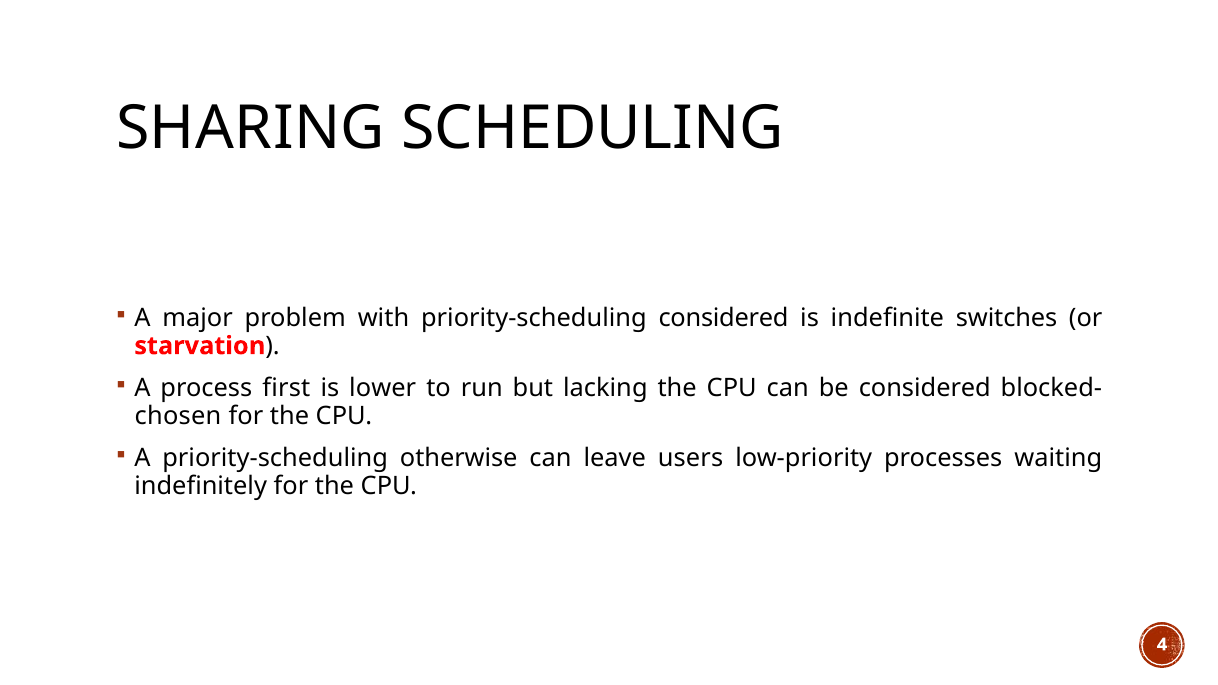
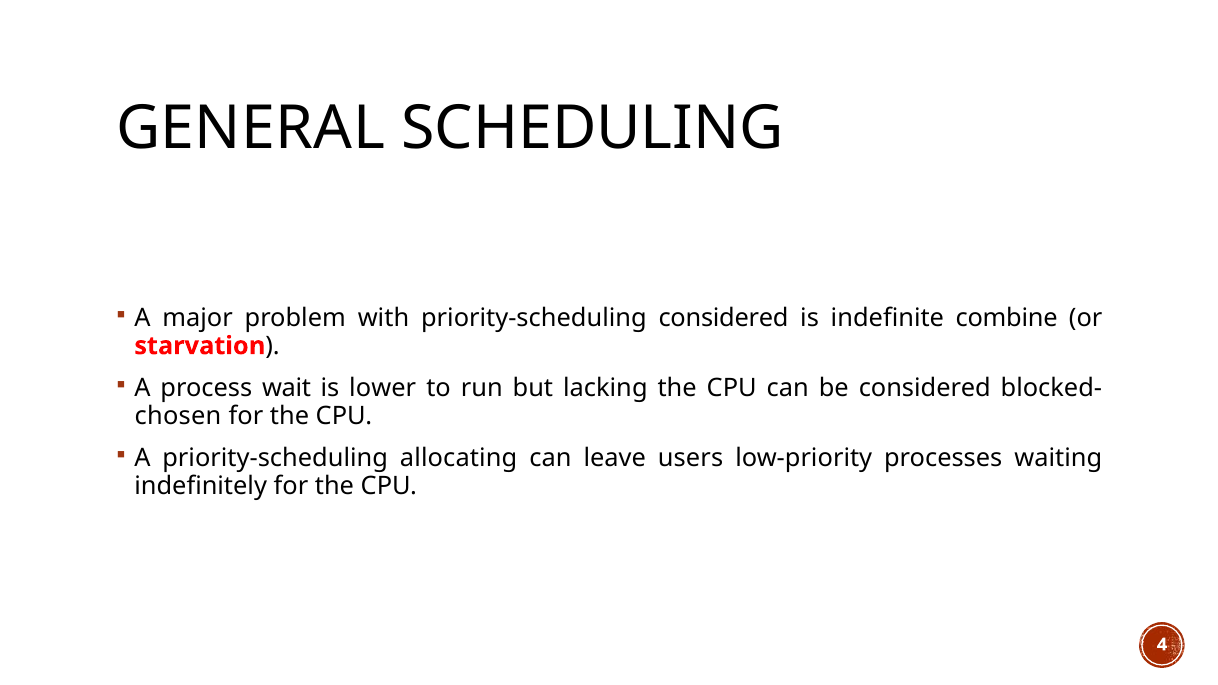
SHARING: SHARING -> GENERAL
switches: switches -> combine
first: first -> wait
otherwise: otherwise -> allocating
